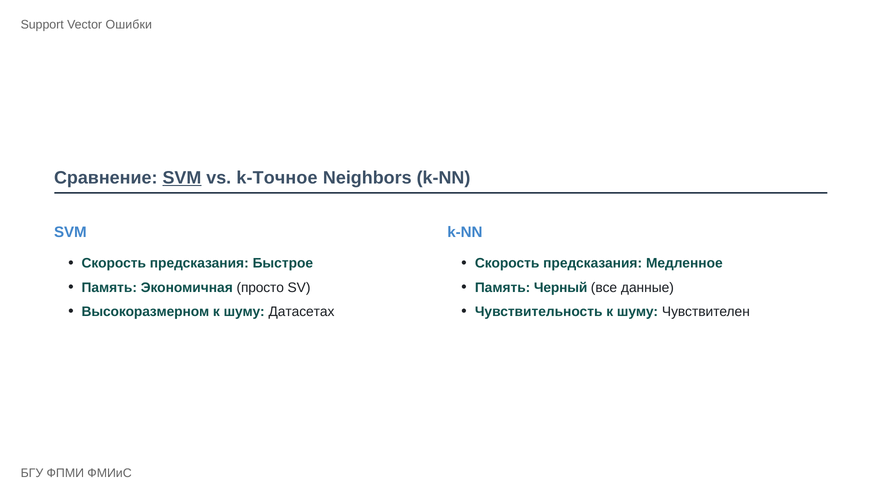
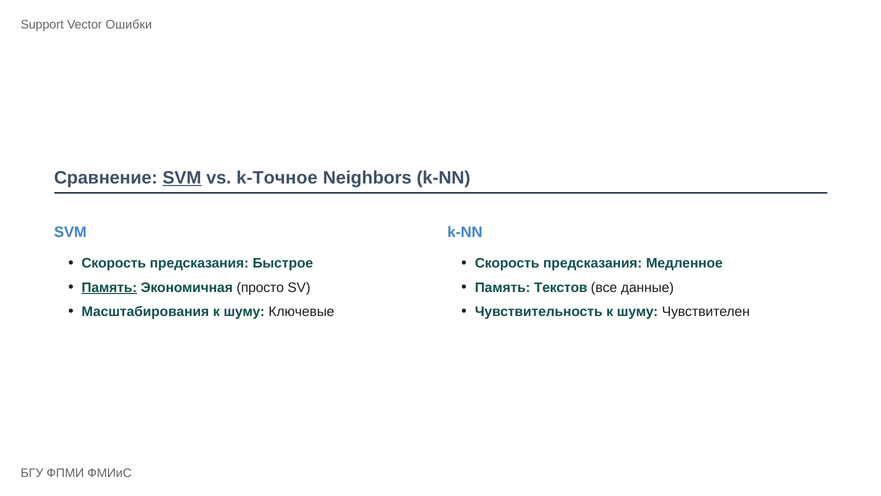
Память at (109, 287) underline: none -> present
Черный: Черный -> Текстов
Высокоразмерном: Высокоразмерном -> Масштабирования
Датасетах: Датасетах -> Ключевые
